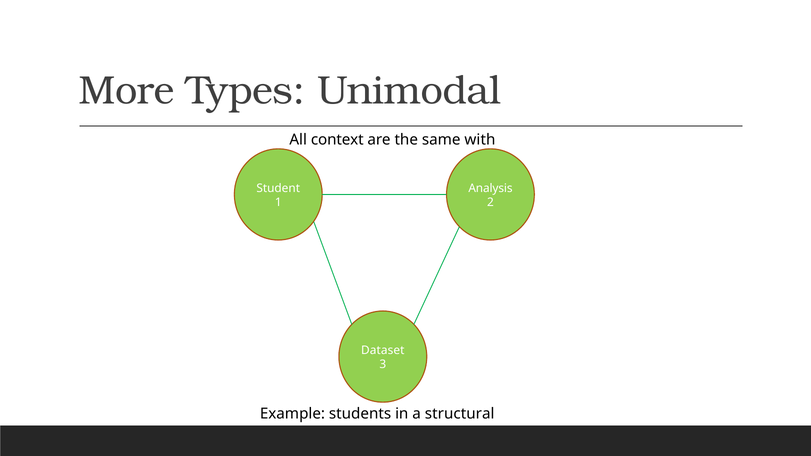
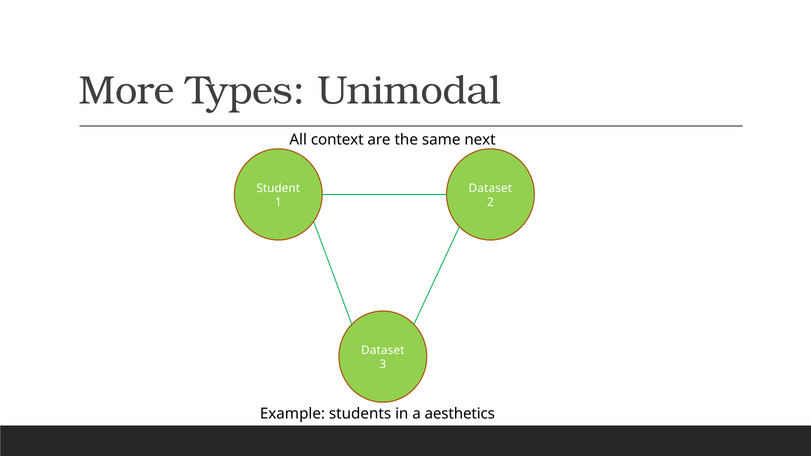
with: with -> next
Analysis at (490, 188): Analysis -> Dataset
structural: structural -> aesthetics
